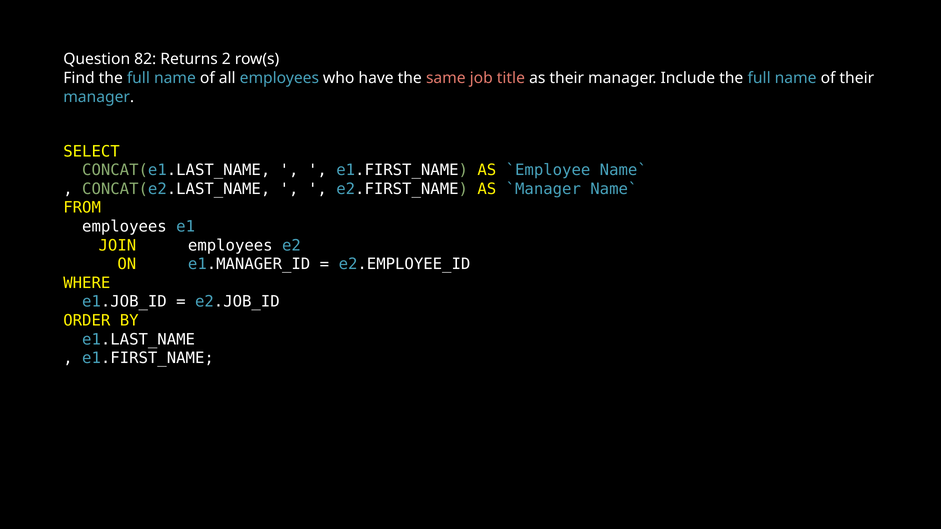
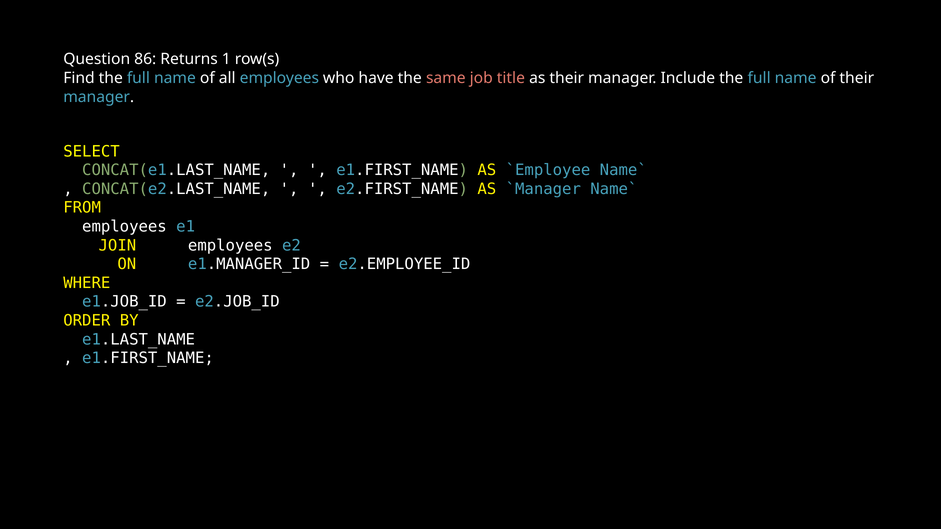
82: 82 -> 86
2: 2 -> 1
